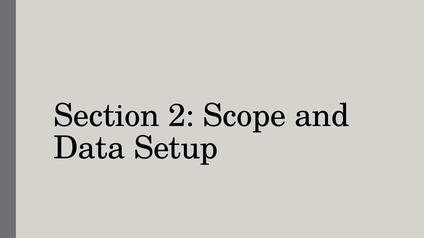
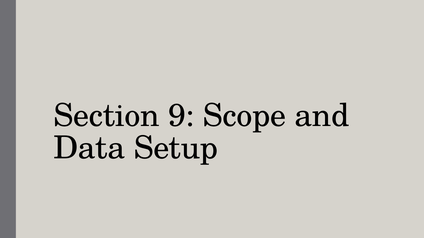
2: 2 -> 9
